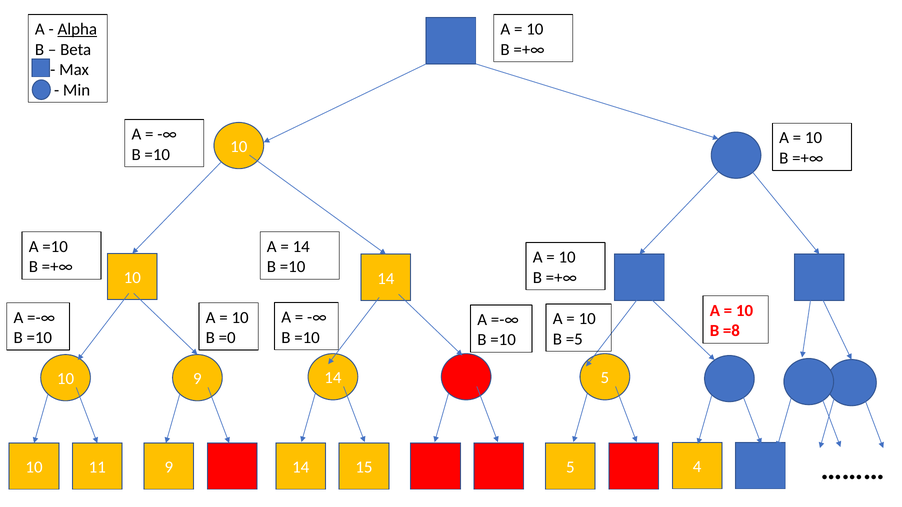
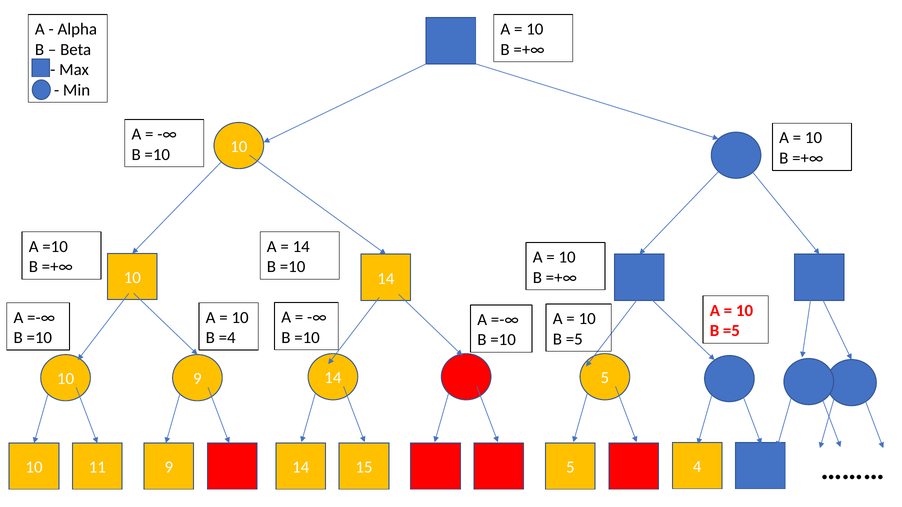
Alpha underline: present -> none
=8 at (731, 331): =8 -> =5
=0: =0 -> =4
